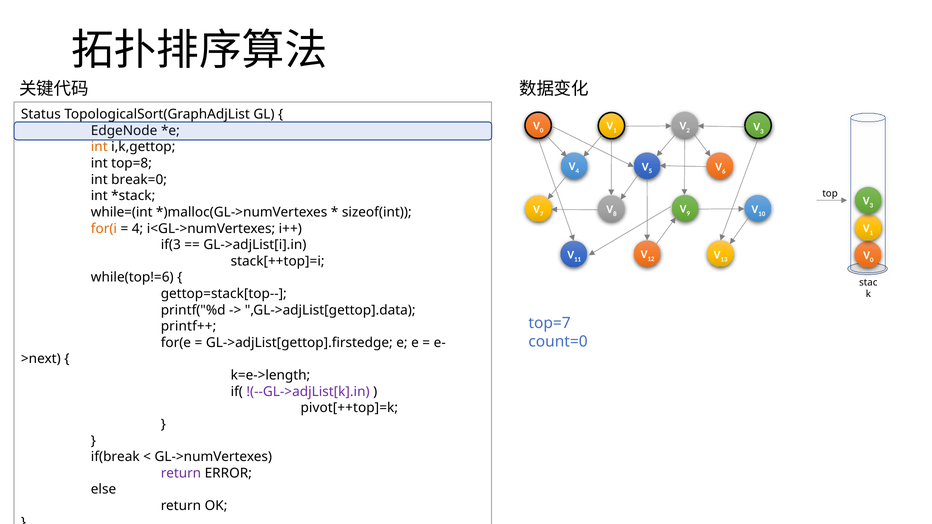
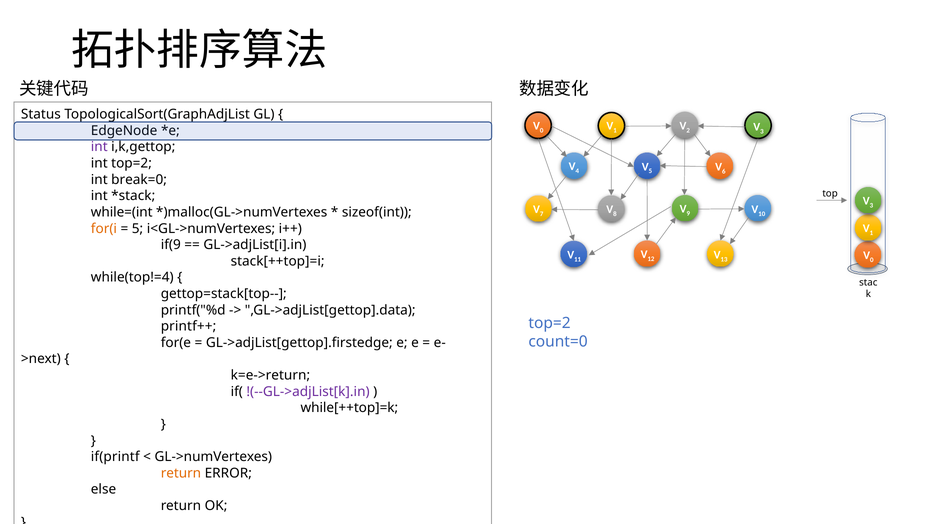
int at (99, 147) colour: orange -> purple
int top=8: top=8 -> top=2
4 at (138, 229): 4 -> 5
if(3: if(3 -> if(9
while(top!=6: while(top!=6 -> while(top!=4
top=7 at (550, 323): top=7 -> top=2
k=e->length: k=e->length -> k=e->return
pivot[++top]=k: pivot[++top]=k -> while[++top]=k
if(break: if(break -> if(printf
return at (181, 473) colour: purple -> orange
